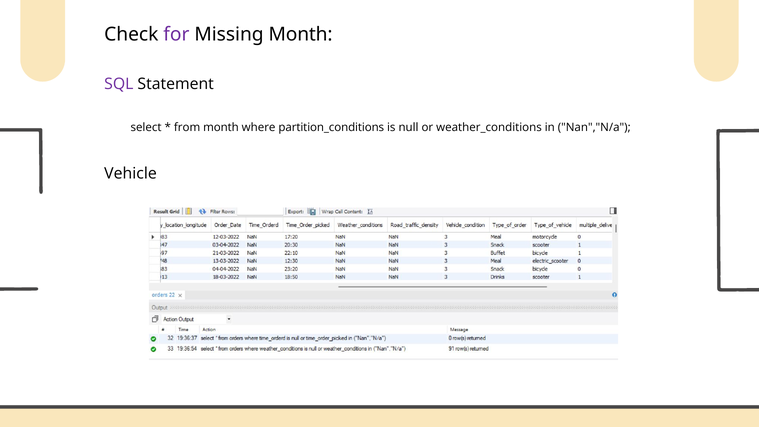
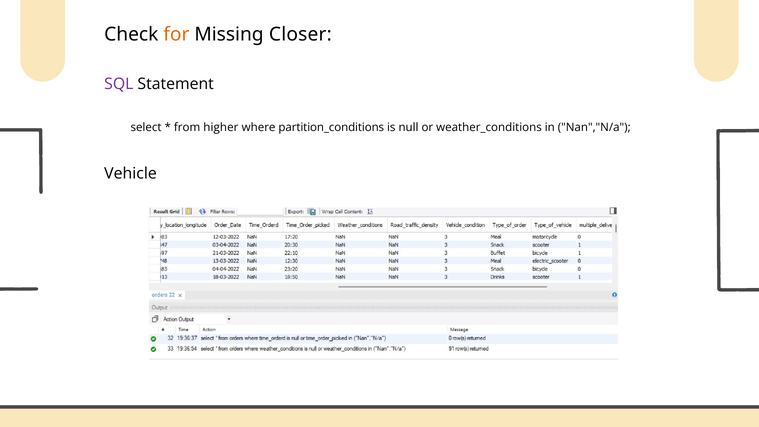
for colour: purple -> orange
Missing Month: Month -> Closer
from month: month -> higher
